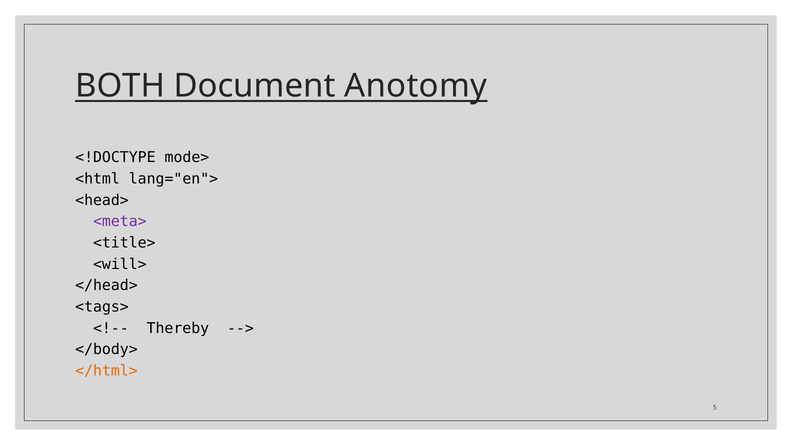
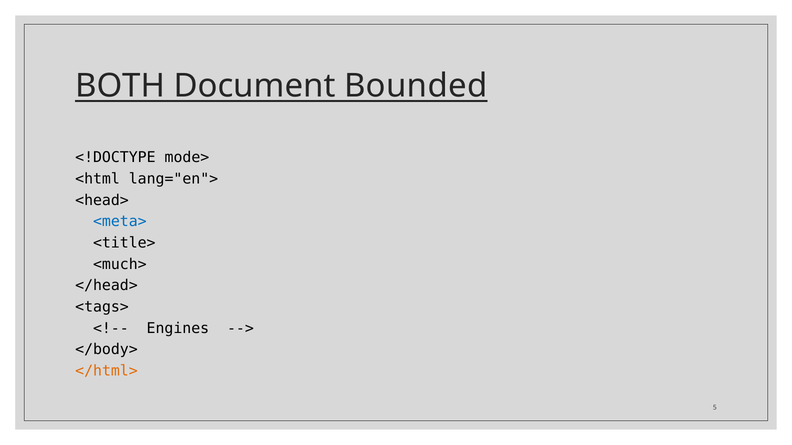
Anotomy: Anotomy -> Bounded
<meta> colour: purple -> blue
<will>: <will> -> <much>
Thereby: Thereby -> Engines
